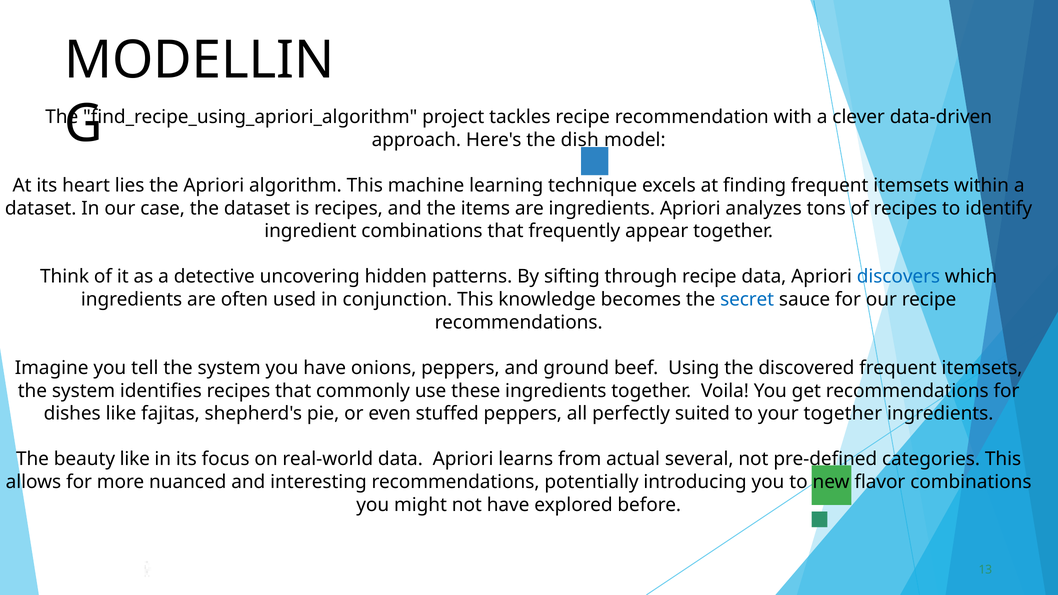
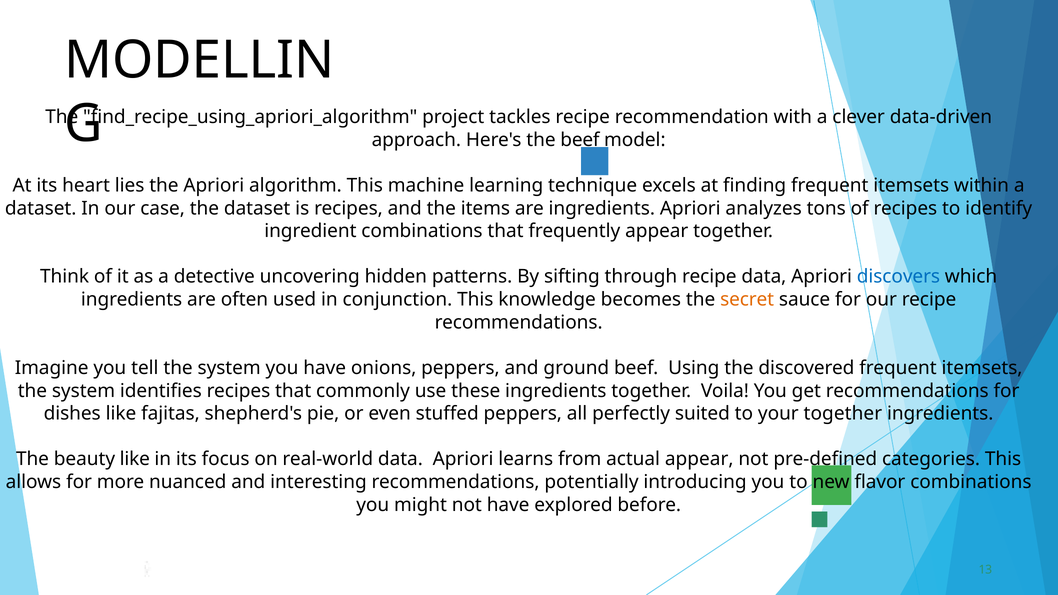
the dish: dish -> beef
secret colour: blue -> orange
actual several: several -> appear
